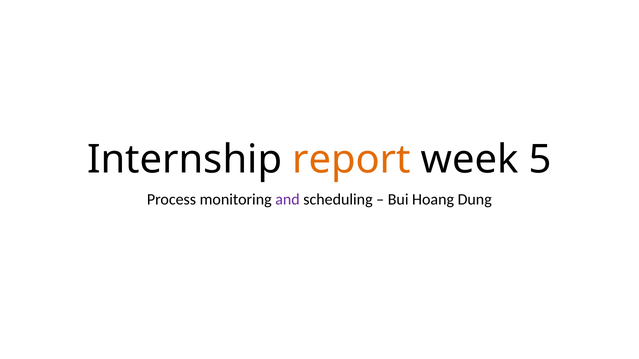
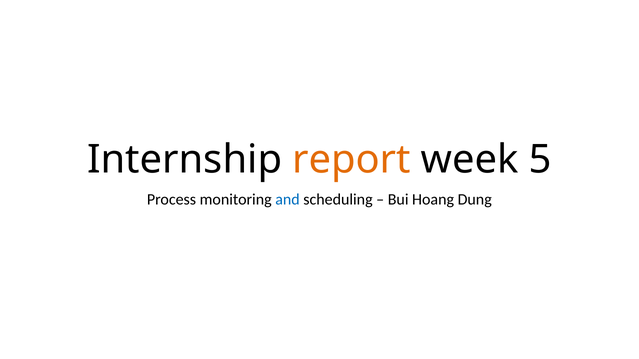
and colour: purple -> blue
